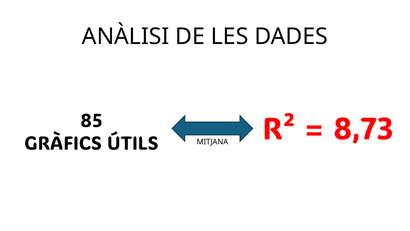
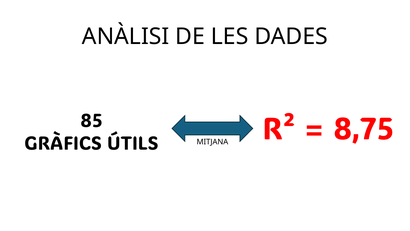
8,73: 8,73 -> 8,75
